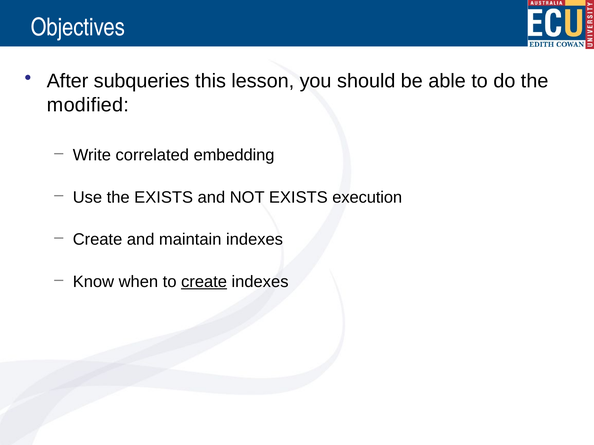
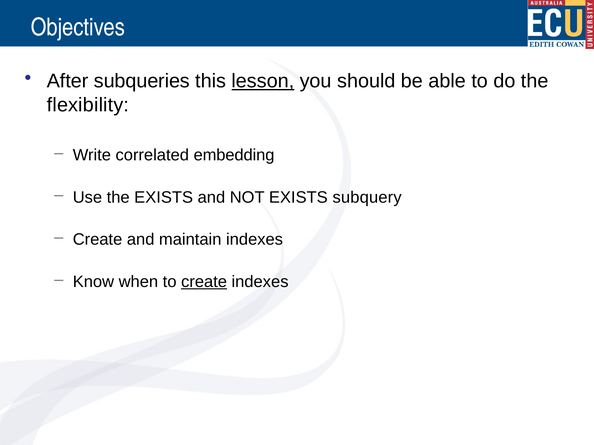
lesson underline: none -> present
modified: modified -> flexibility
execution: execution -> subquery
